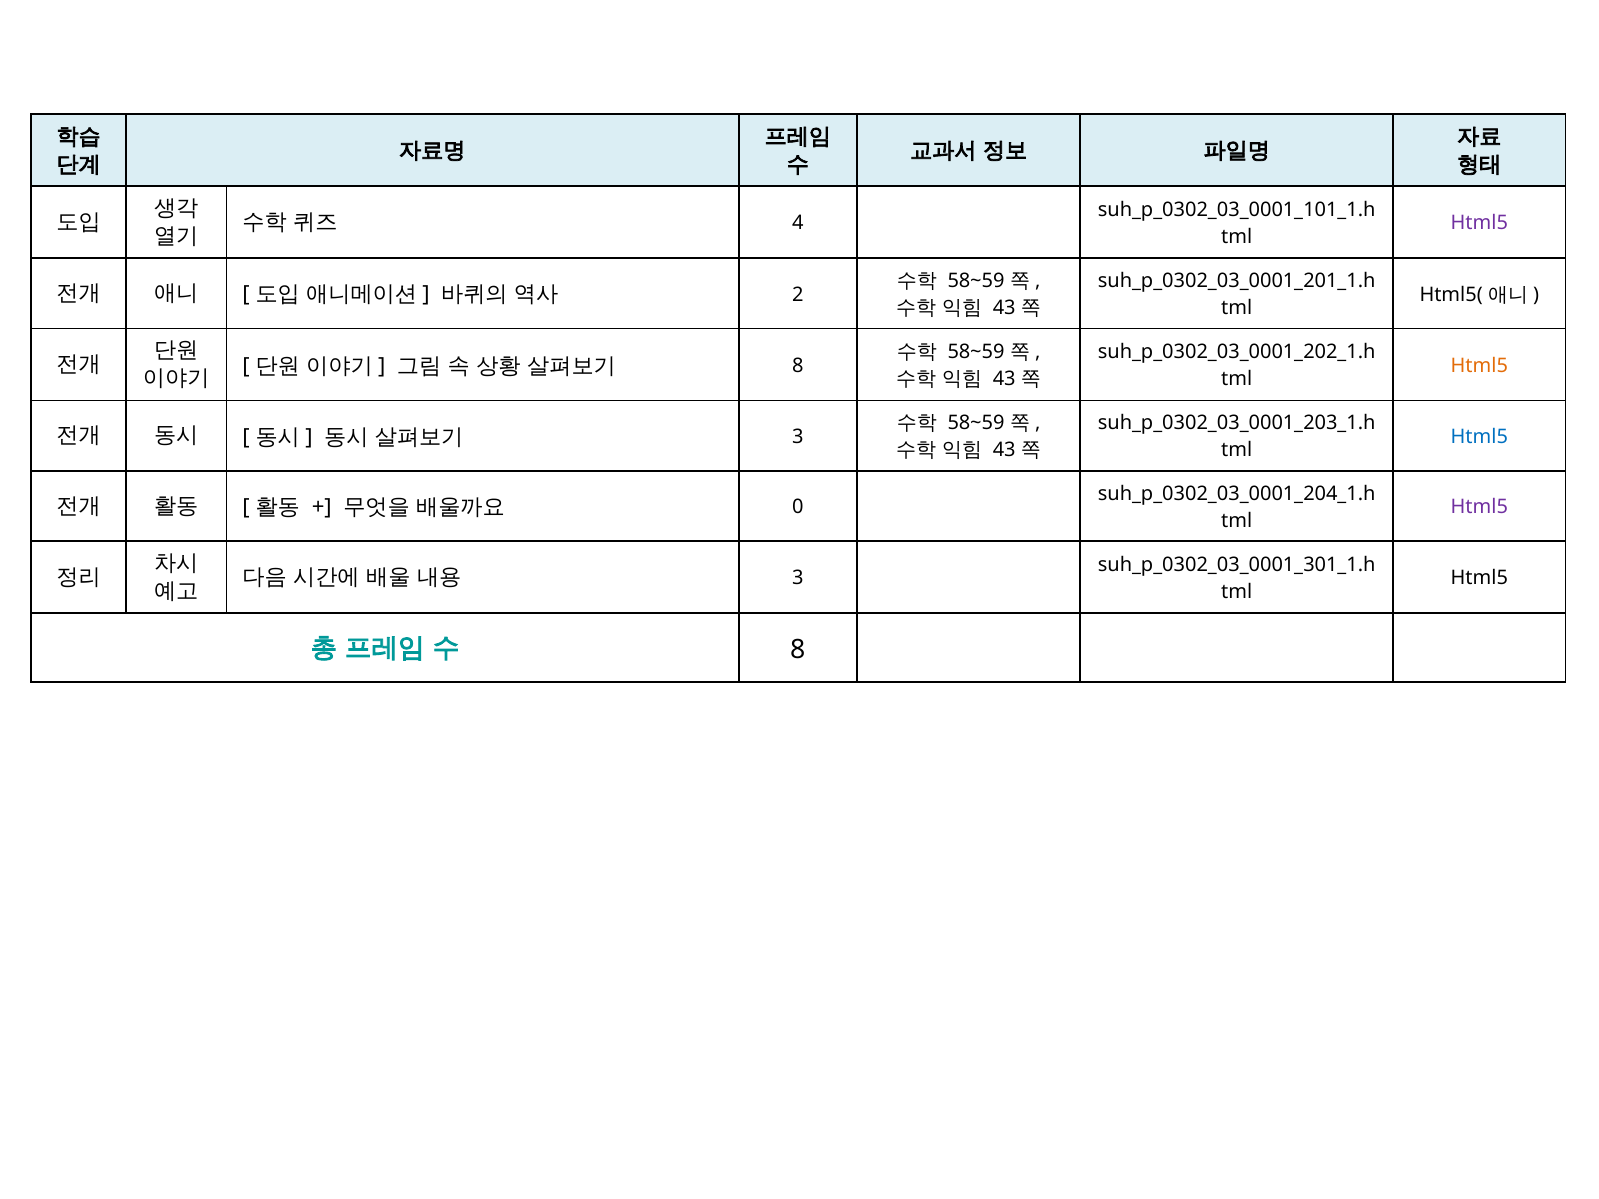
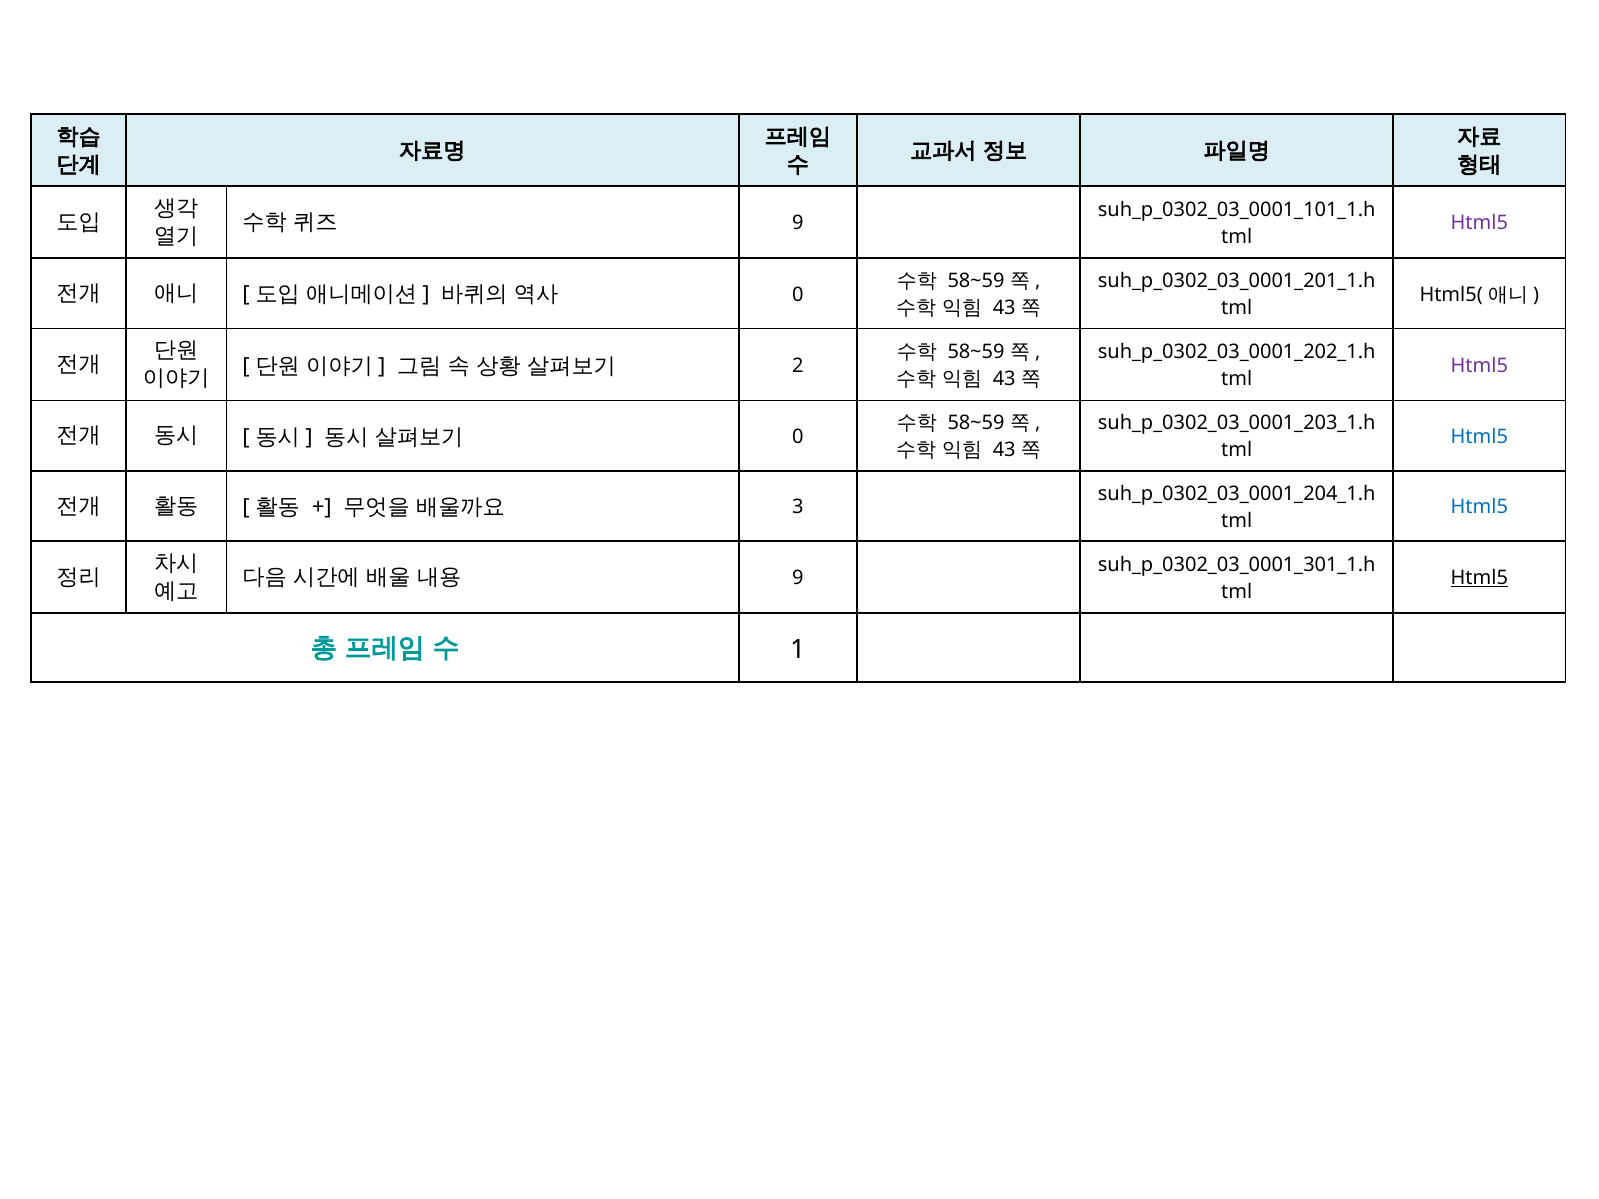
4 at (798, 223): 4 -> 9
2 at (798, 295): 2 -> 0
Html5 at (1479, 366) colour: orange -> purple
8 at (798, 366): 8 -> 2
3 at (798, 437): 3 -> 0
0: 0 -> 3
Html5 at (1479, 507) colour: purple -> blue
3 at (798, 578): 3 -> 9
Html5 at (1479, 578) underline: none -> present
8 at (798, 649): 8 -> 1
